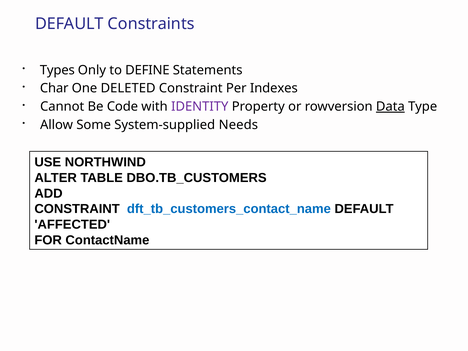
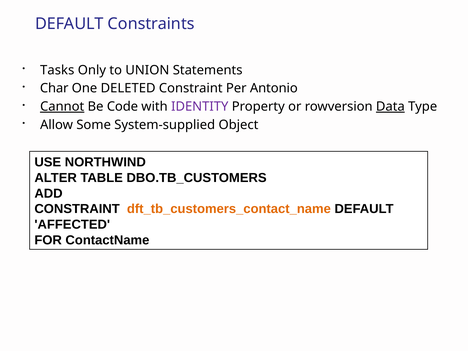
Types: Types -> Tasks
DEFINE: DEFINE -> UNION
Indexes: Indexes -> Antonio
Cannot underline: none -> present
Needs: Needs -> Object
dft_tb_customers_contact_name colour: blue -> orange
